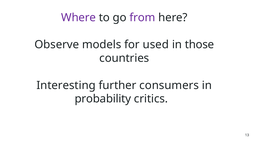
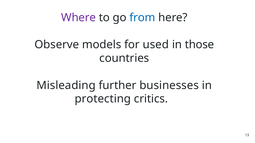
from colour: purple -> blue
Interesting: Interesting -> Misleading
consumers: consumers -> businesses
probability: probability -> protecting
